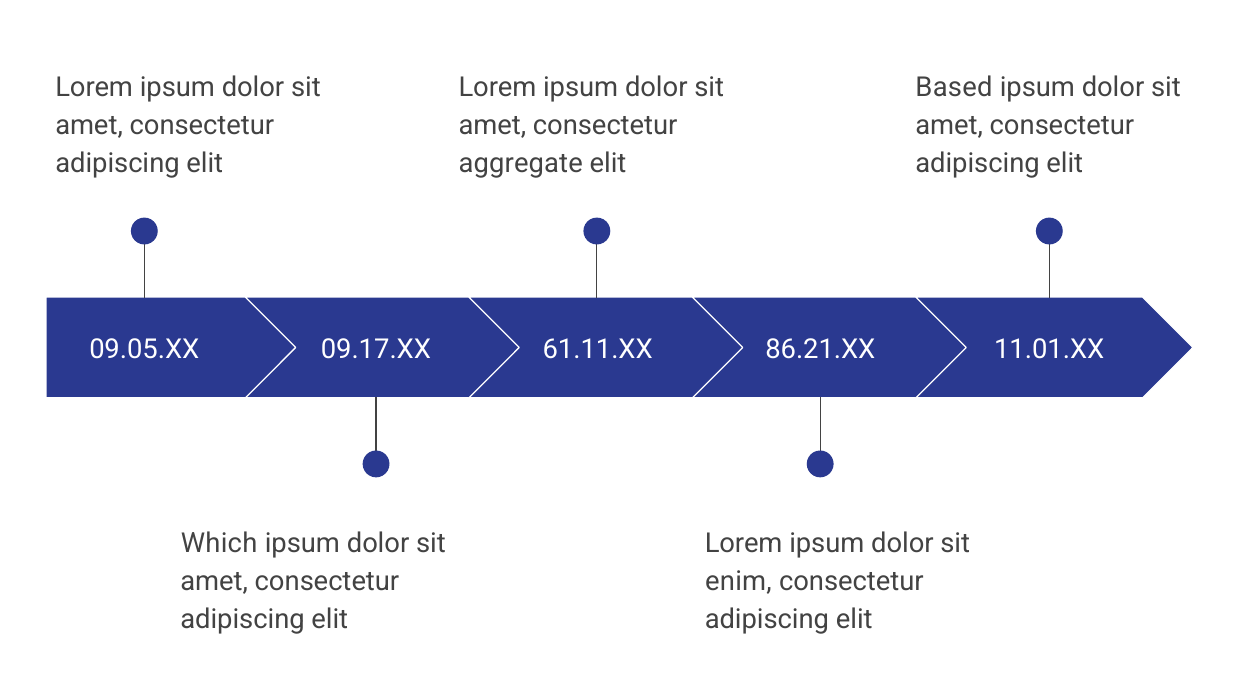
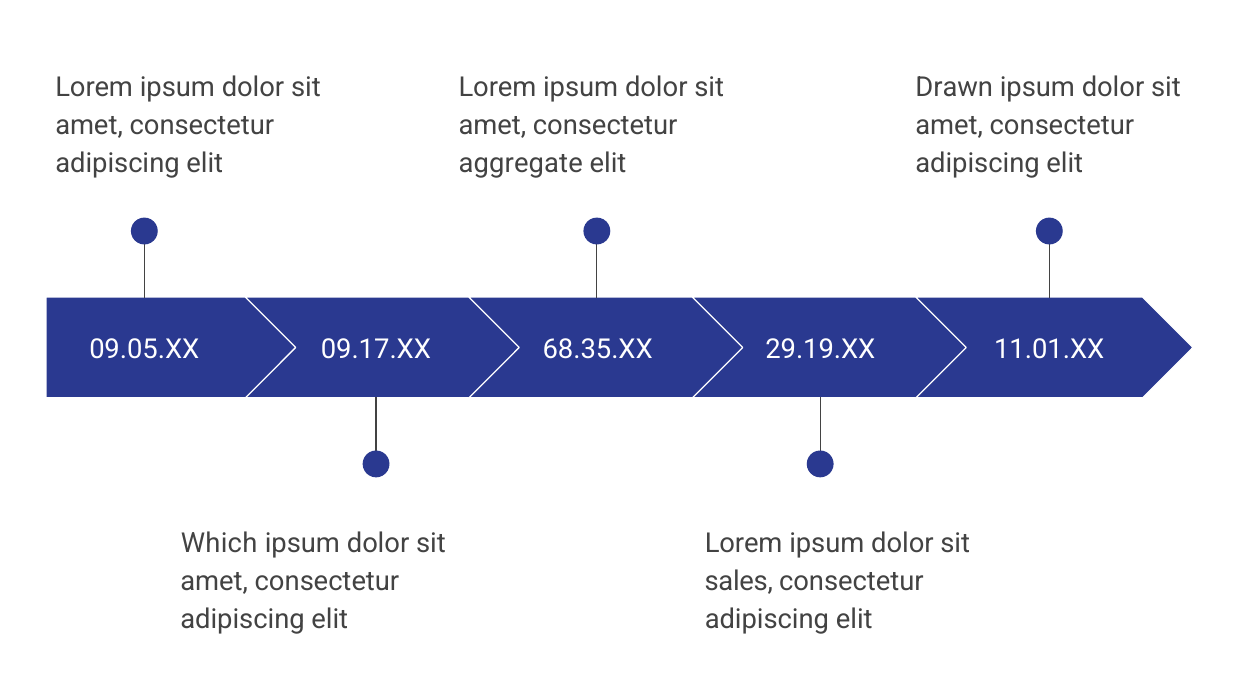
Based: Based -> Drawn
61.11.XX: 61.11.XX -> 68.35.XX
86.21.XX: 86.21.XX -> 29.19.XX
enim: enim -> sales
